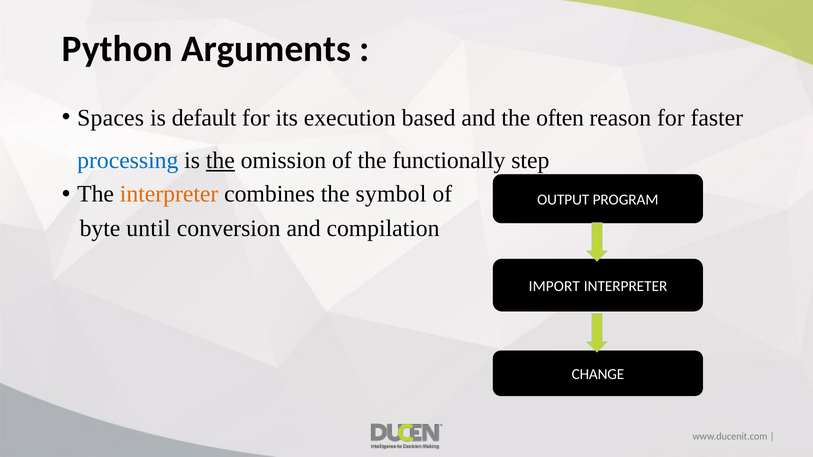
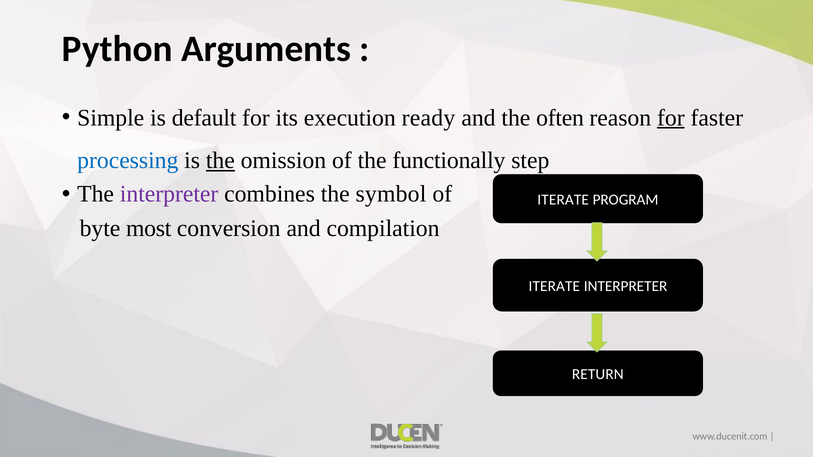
Spaces: Spaces -> Simple
based: based -> ready
for at (671, 118) underline: none -> present
interpreter at (169, 194) colour: orange -> purple
OUTPUT at (563, 200): OUTPUT -> ITERATE
until: until -> most
IMPORT at (554, 286): IMPORT -> ITERATE
CHANGE: CHANGE -> RETURN
